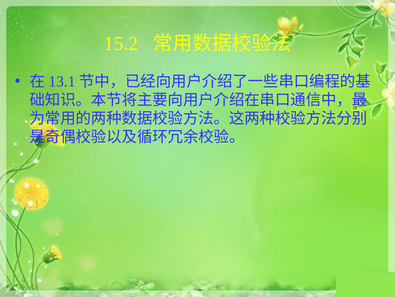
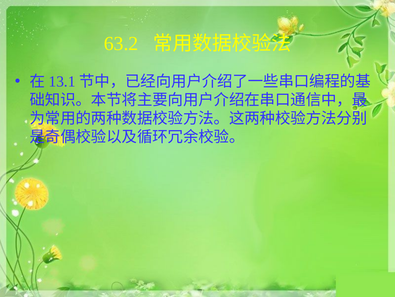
15.2: 15.2 -> 63.2
